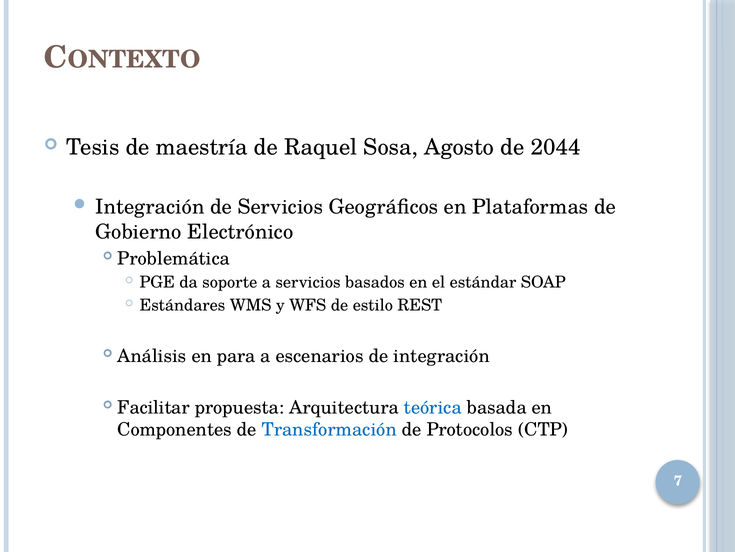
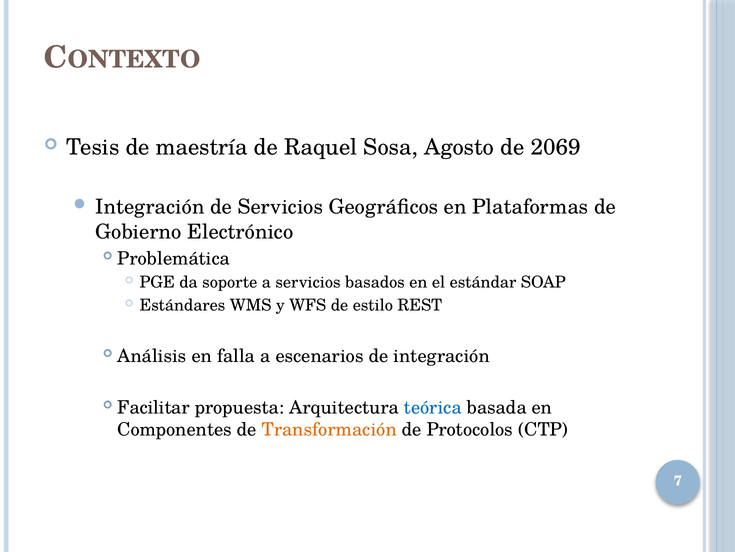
2044: 2044 -> 2069
para: para -> falla
Transformación colour: blue -> orange
